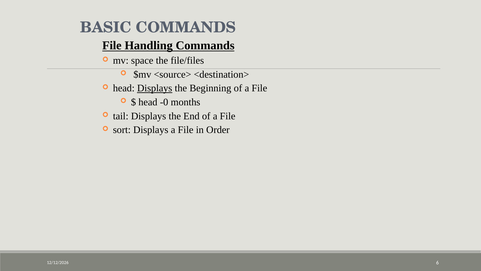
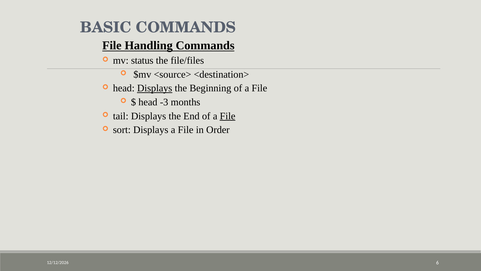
space: space -> status
-0: -0 -> -3
File at (228, 116) underline: none -> present
